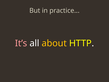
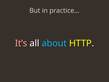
about colour: yellow -> light blue
